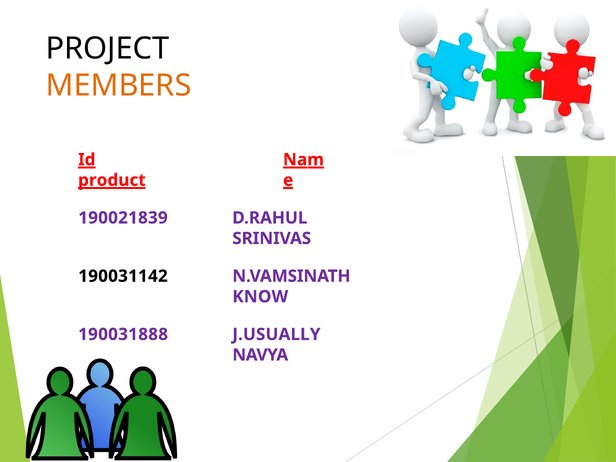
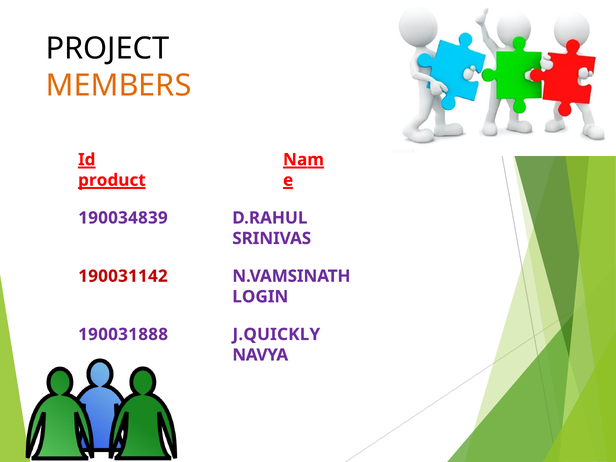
190021839: 190021839 -> 190034839
190031142 colour: black -> red
KNOW: KNOW -> LOGIN
J.USUALLY: J.USUALLY -> J.QUICKLY
